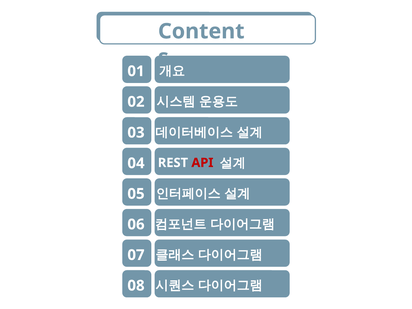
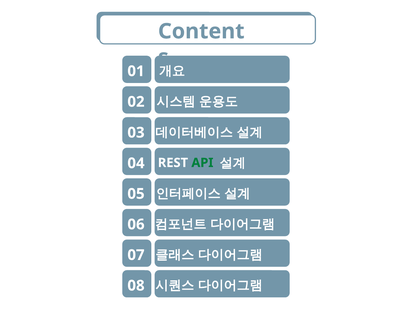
API colour: red -> green
